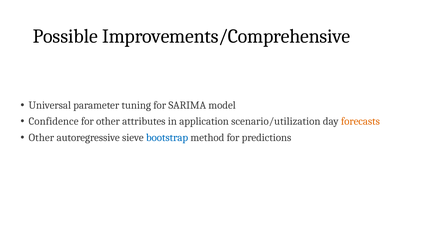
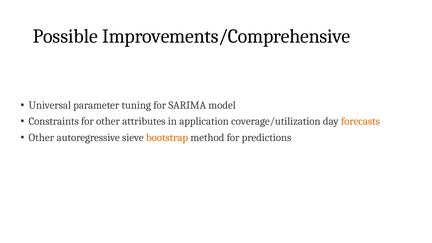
Confidence: Confidence -> Constraints
scenario/utilization: scenario/utilization -> coverage/utilization
bootstrap colour: blue -> orange
